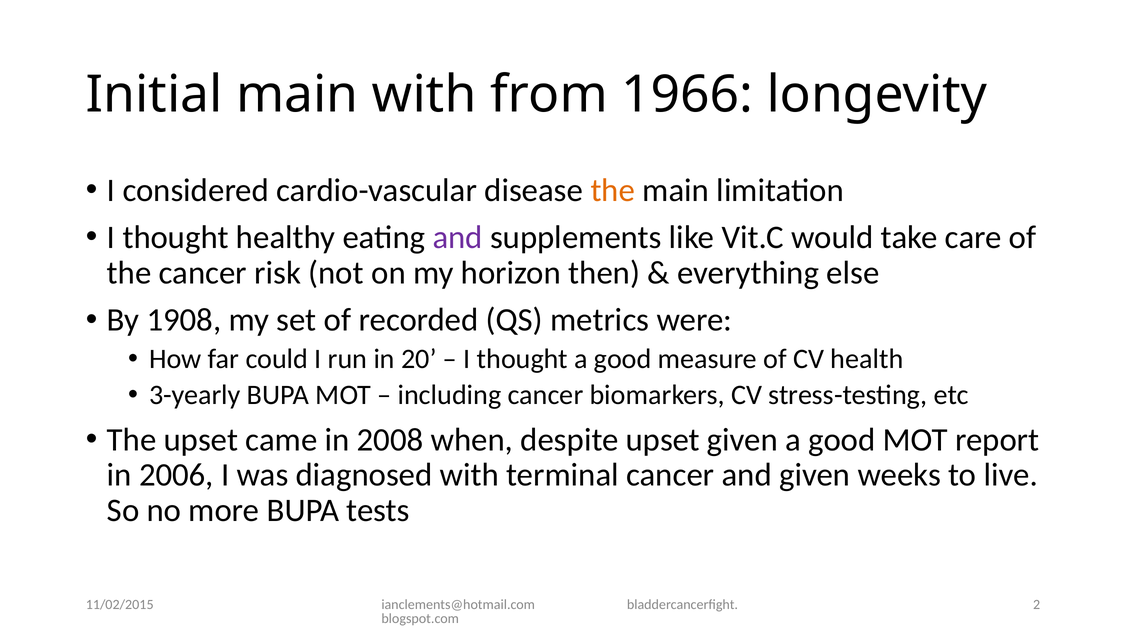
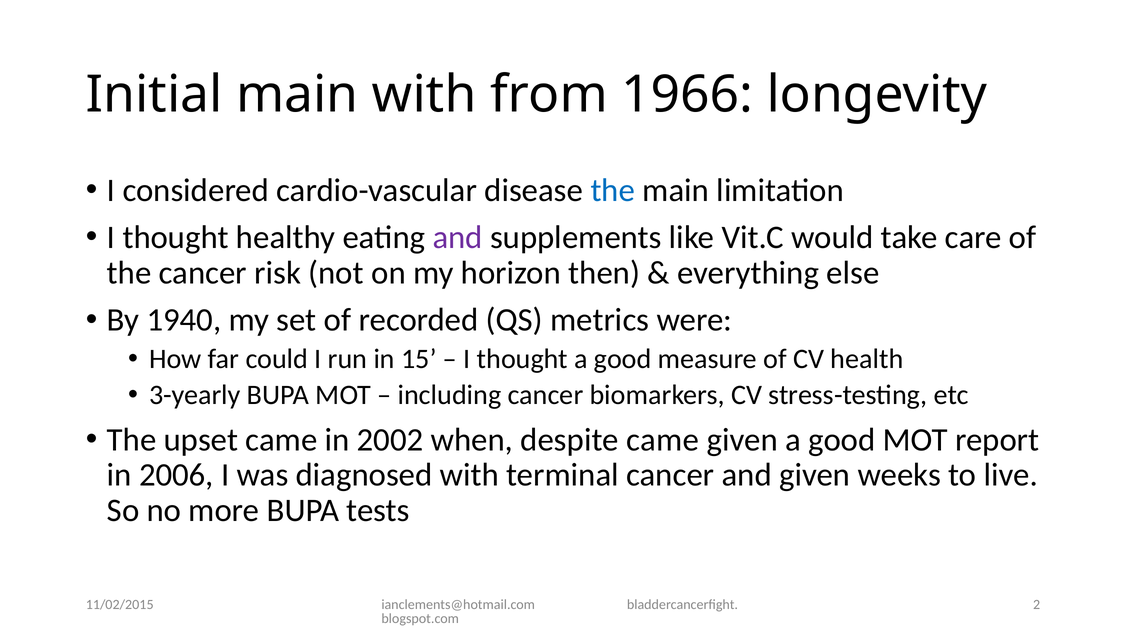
the at (613, 190) colour: orange -> blue
1908: 1908 -> 1940
20: 20 -> 15
2008: 2008 -> 2002
despite upset: upset -> came
